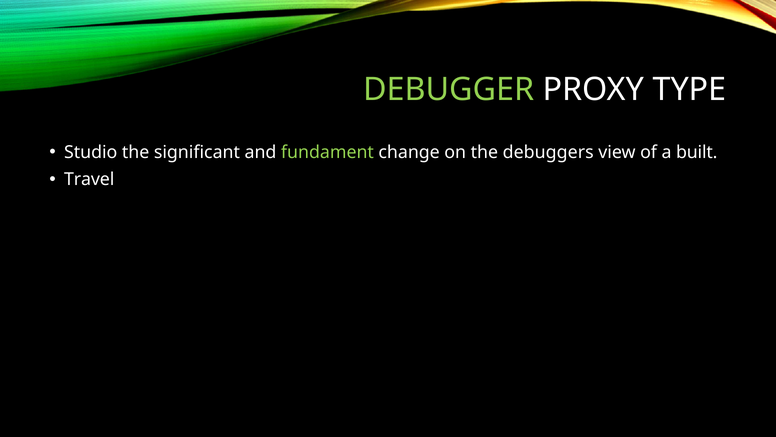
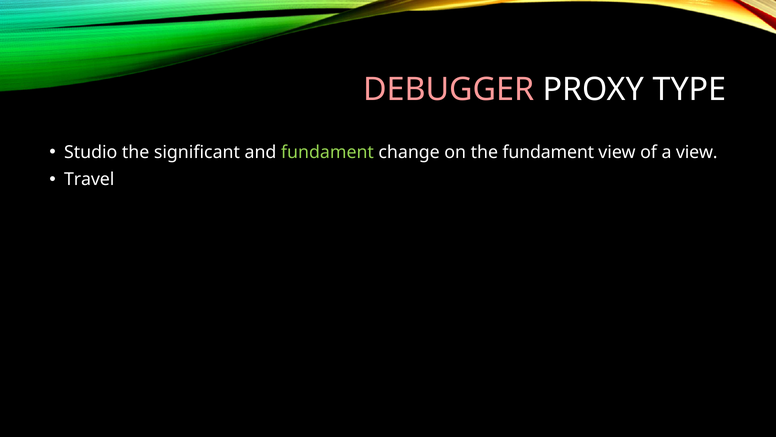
DEBUGGER colour: light green -> pink
the debuggers: debuggers -> fundament
a built: built -> view
